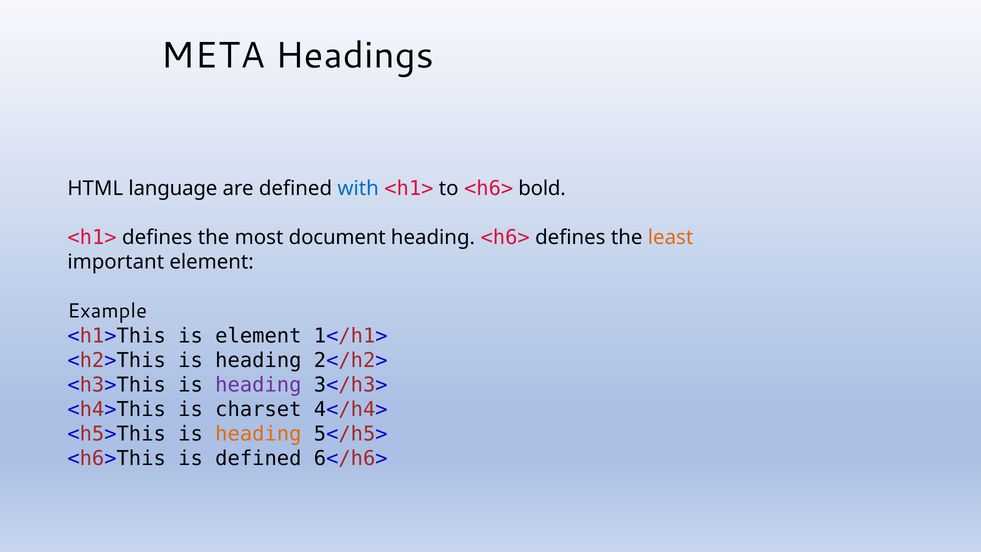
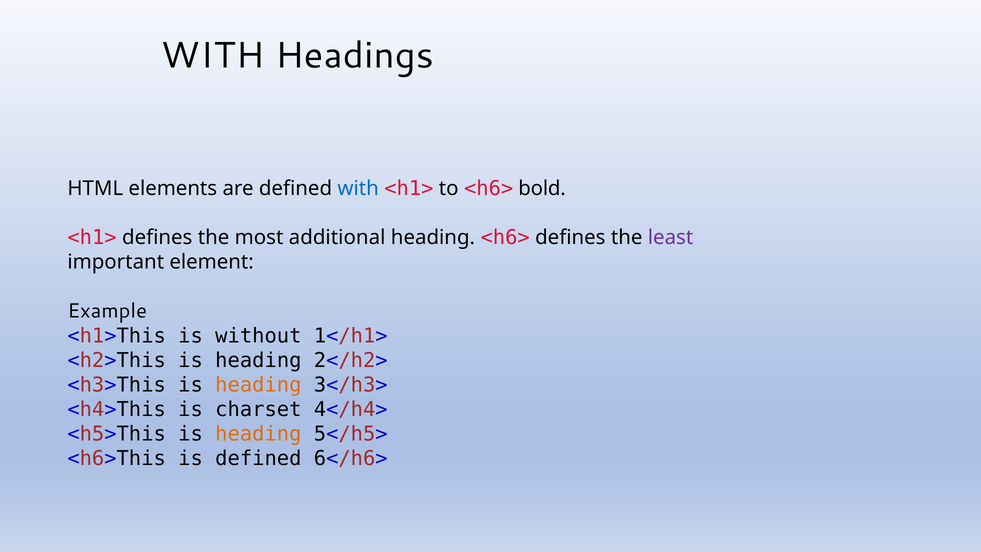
META at (213, 55): META -> WITH
language: language -> elements
document: document -> additional
least colour: orange -> purple
is element: element -> without
heading at (258, 385) colour: purple -> orange
